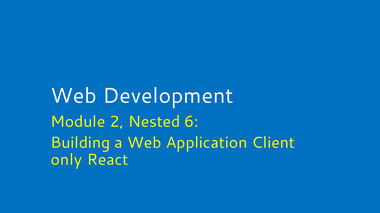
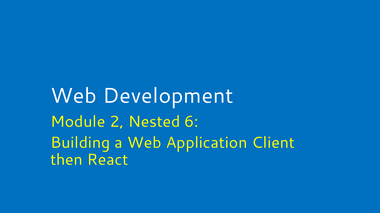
only: only -> then
